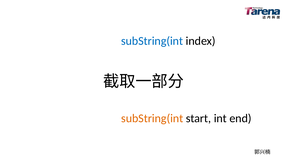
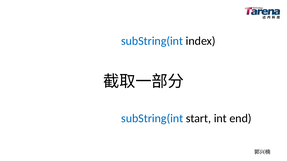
subString(int at (152, 119) colour: orange -> blue
